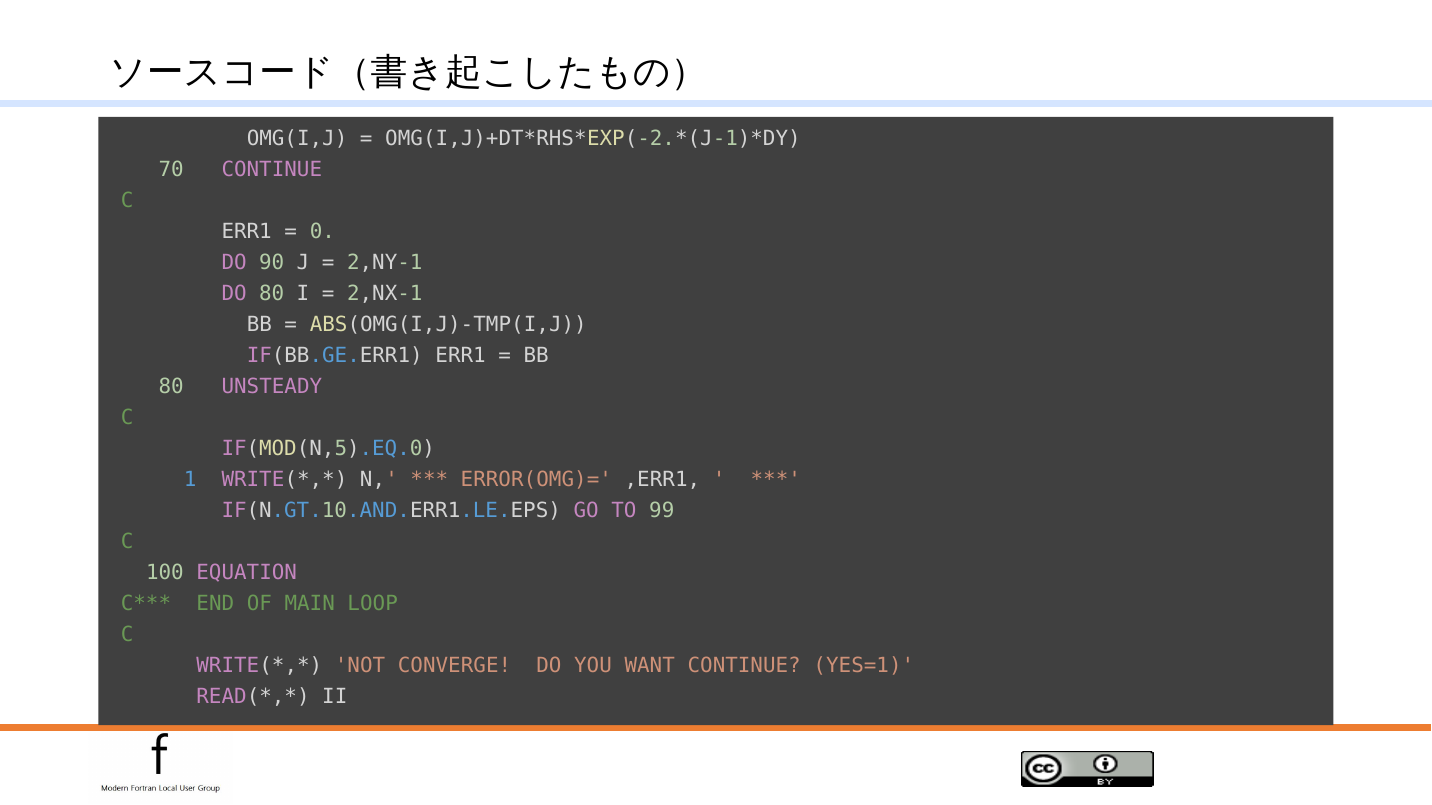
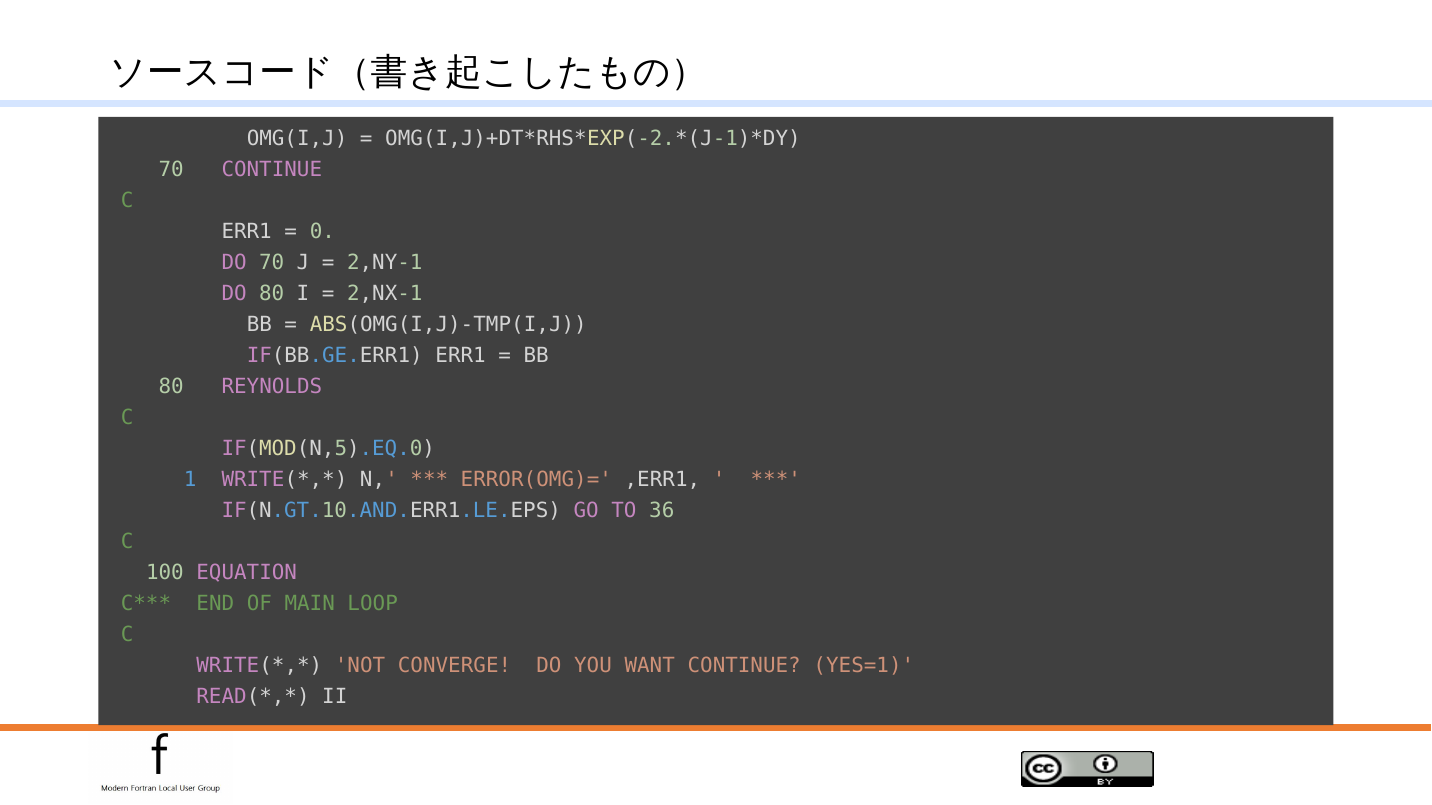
DO 90: 90 -> 70
UNSTEADY: UNSTEADY -> REYNOLDS
99: 99 -> 36
